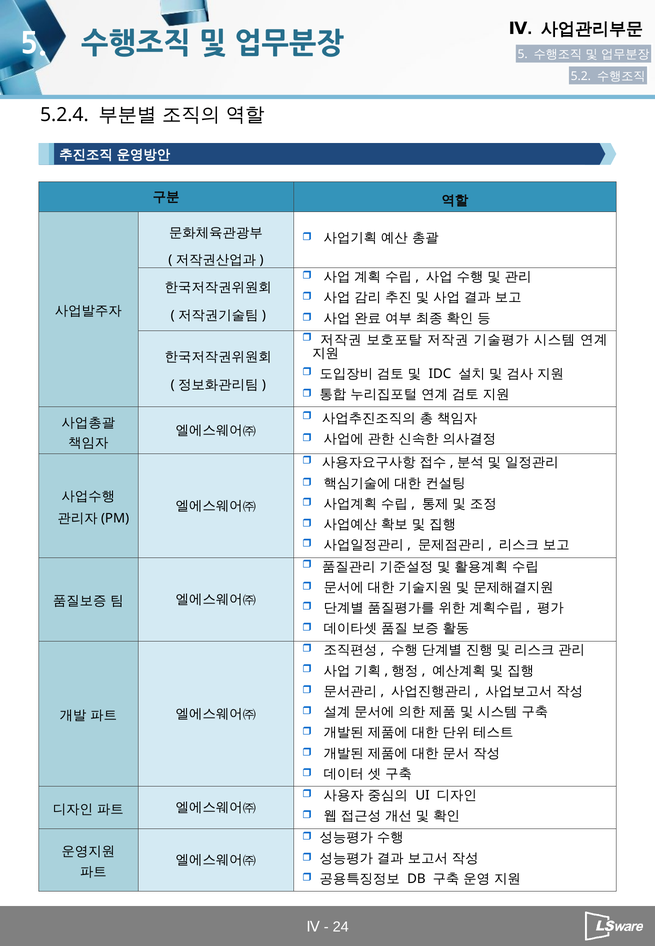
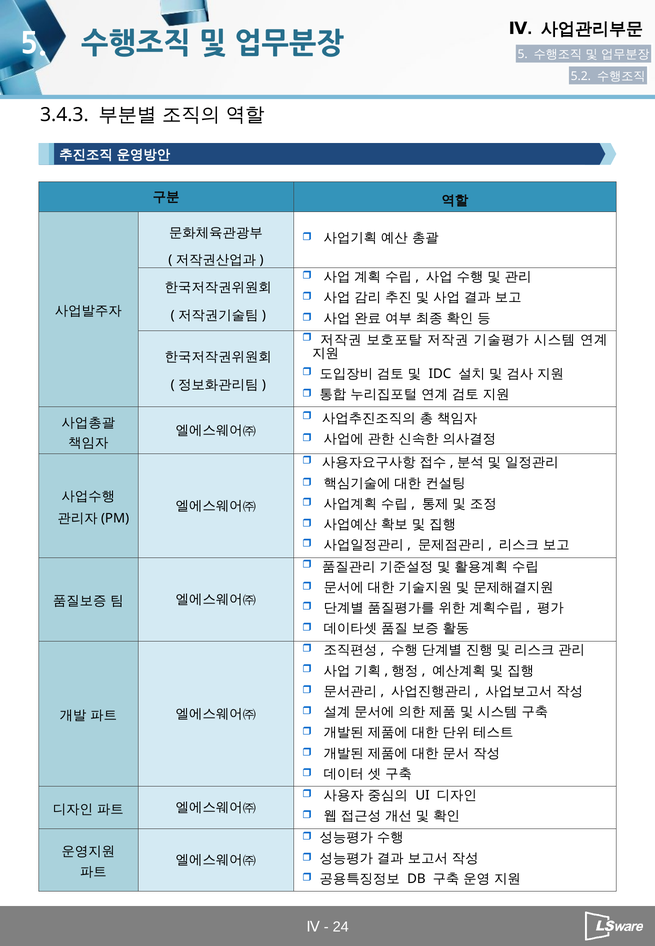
5.2.4: 5.2.4 -> 3.4.3
